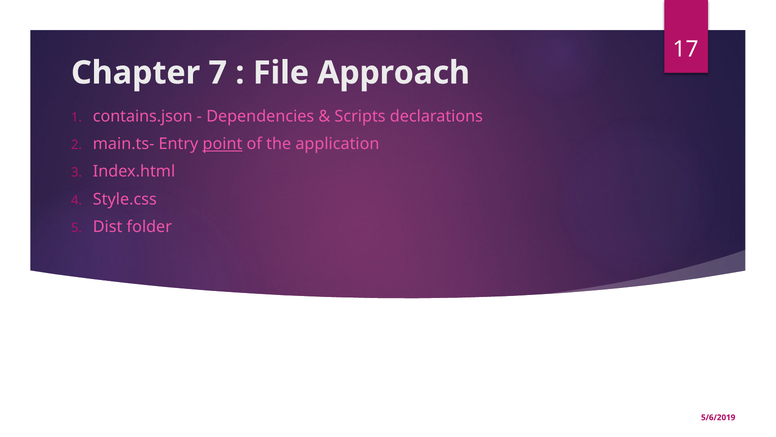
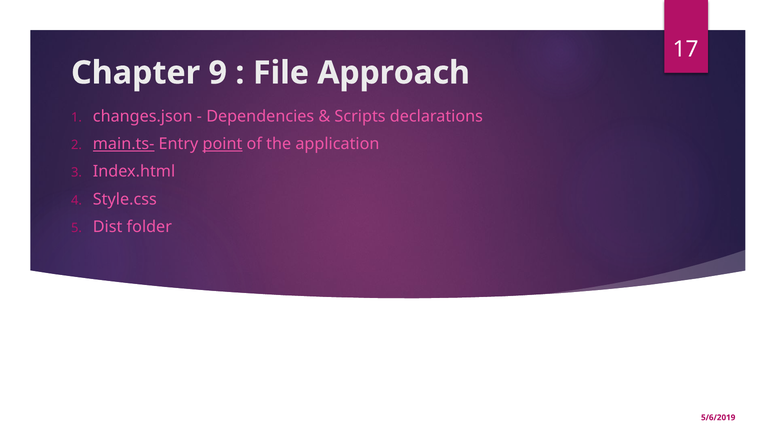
7: 7 -> 9
contains.json: contains.json -> changes.json
main.ts- underline: none -> present
